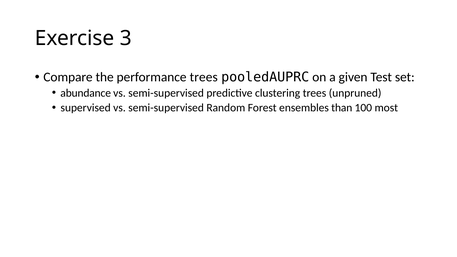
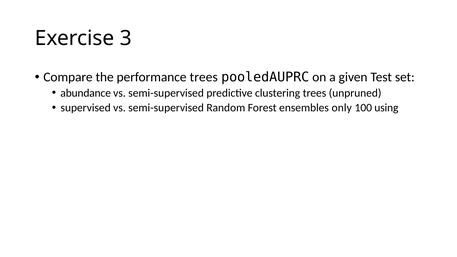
than: than -> only
most: most -> using
